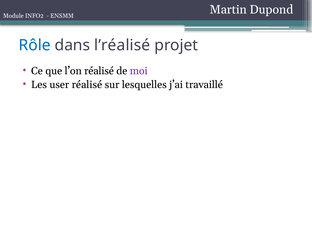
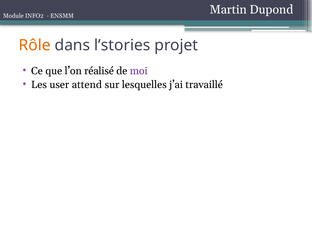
Rôle colour: blue -> orange
l’réalisé: l’réalisé -> l’stories
user réalisé: réalisé -> attend
